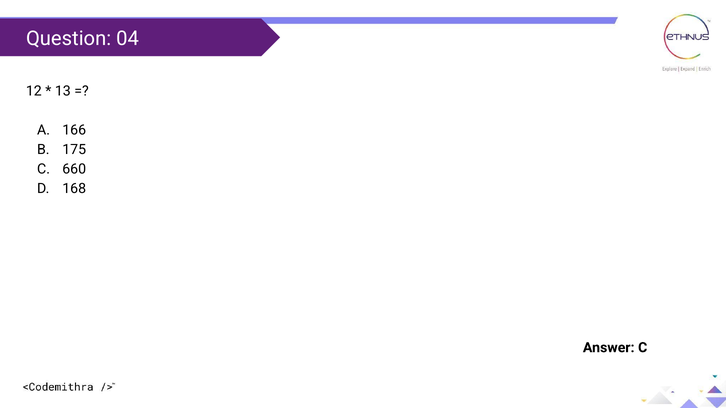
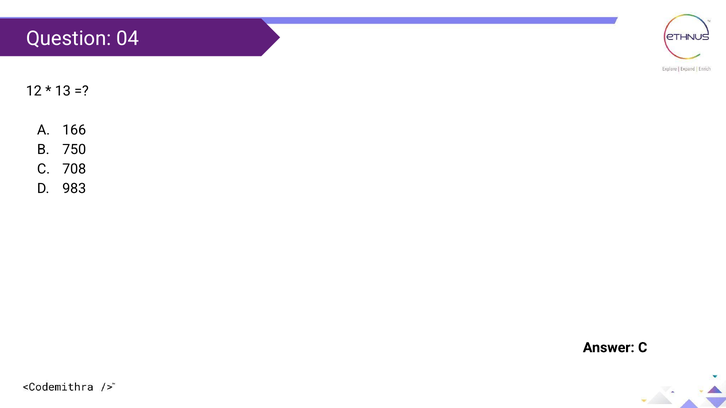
175: 175 -> 750
660: 660 -> 708
168: 168 -> 983
